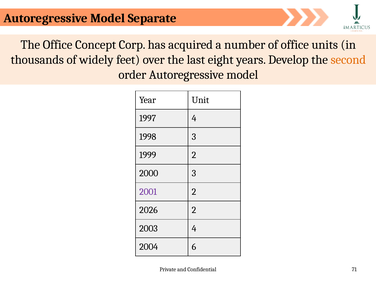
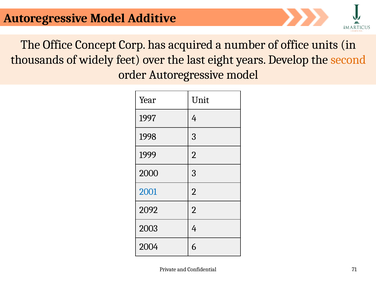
Separate: Separate -> Additive
2001 colour: purple -> blue
2026: 2026 -> 2092
